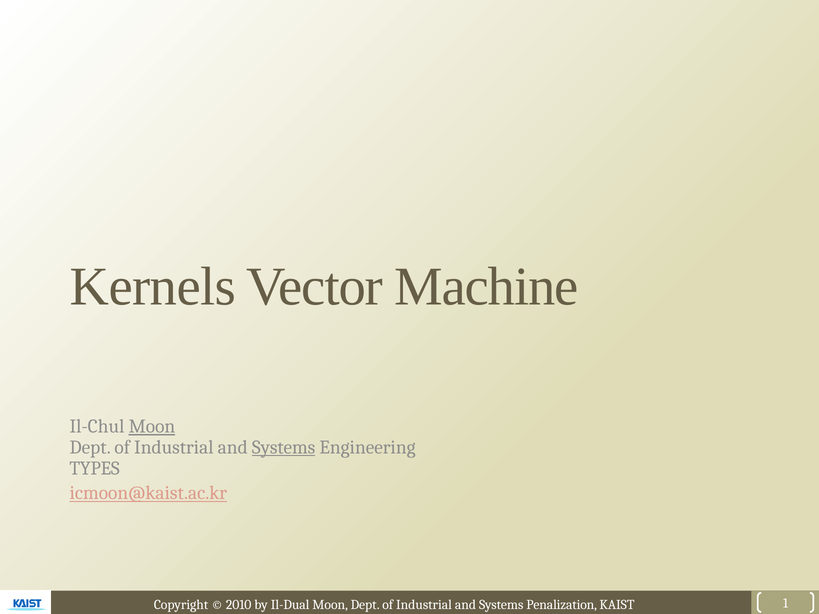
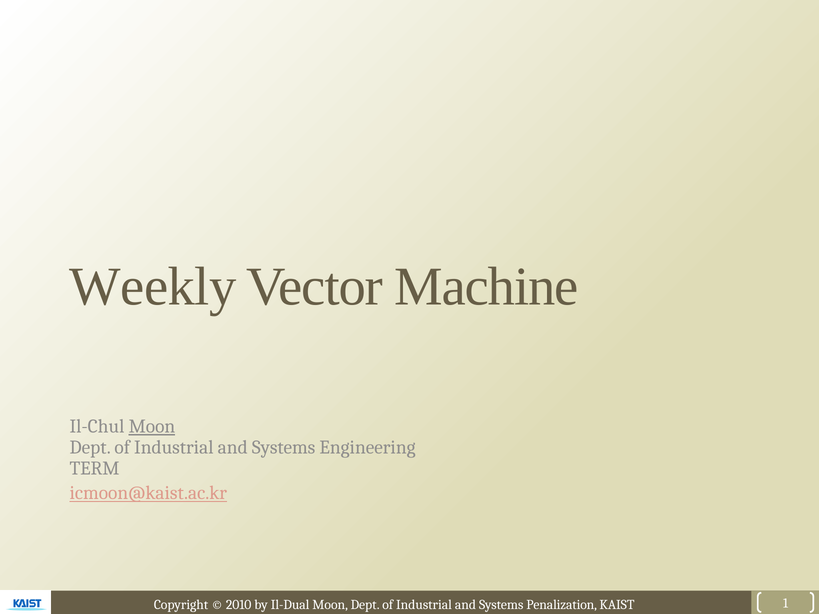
Kernels: Kernels -> Weekly
Systems at (284, 447) underline: present -> none
TYPES: TYPES -> TERM
